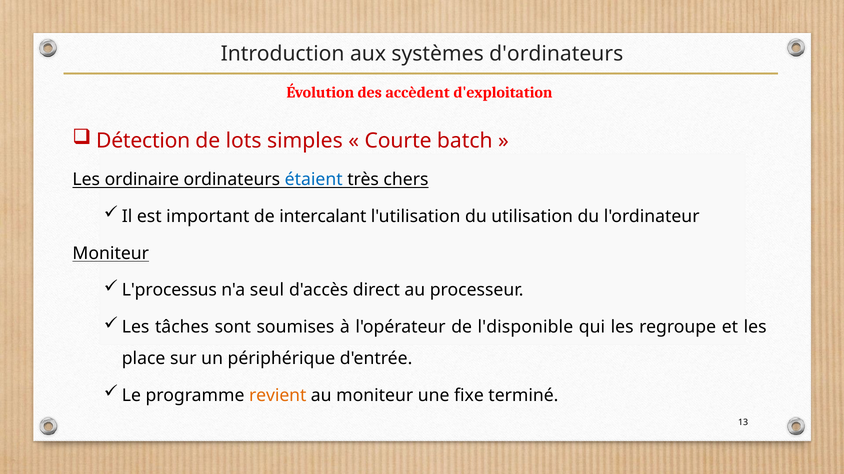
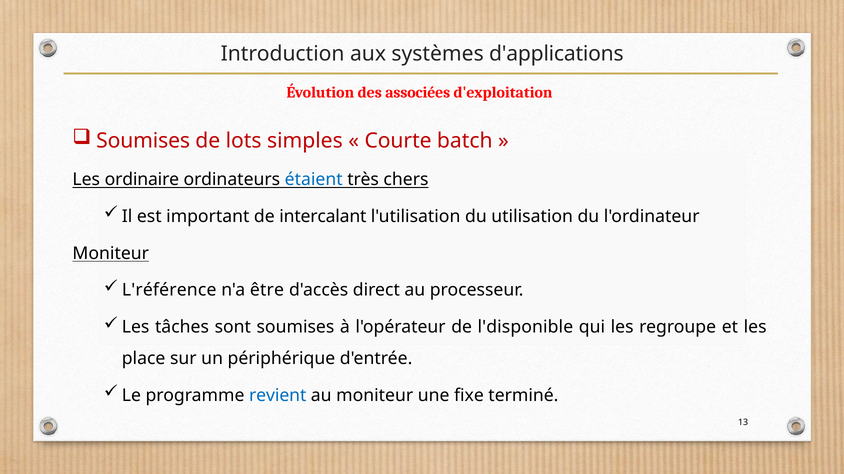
d'ordinateurs: d'ordinateurs -> d'applications
accèdent: accèdent -> associées
Détection at (143, 141): Détection -> Soumises
L'processus: L'processus -> L'référence
seul: seul -> être
revient colour: orange -> blue
